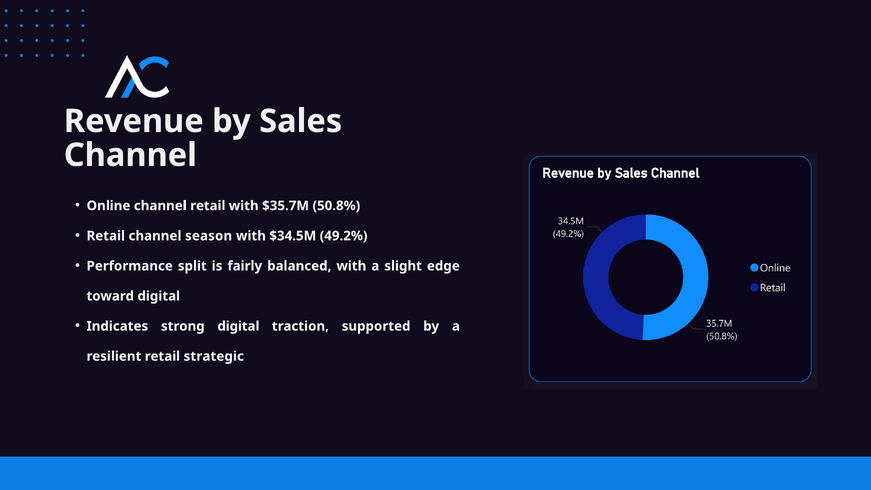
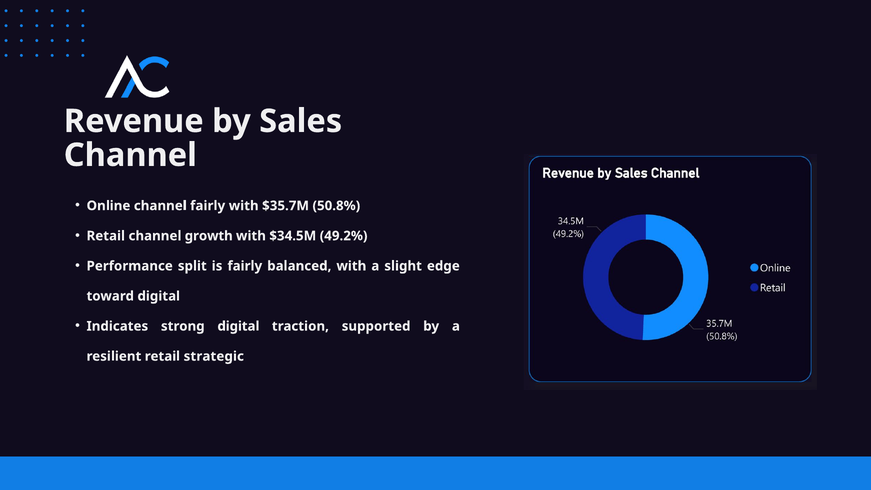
channel retail: retail -> fairly
season: season -> growth
